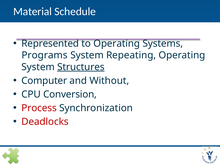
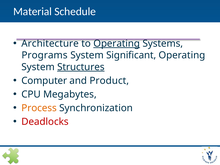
Represented: Represented -> Architecture
Operating at (117, 43) underline: none -> present
Repeating: Repeating -> Significant
Without: Without -> Product
Conversion: Conversion -> Megabytes
Process colour: red -> orange
